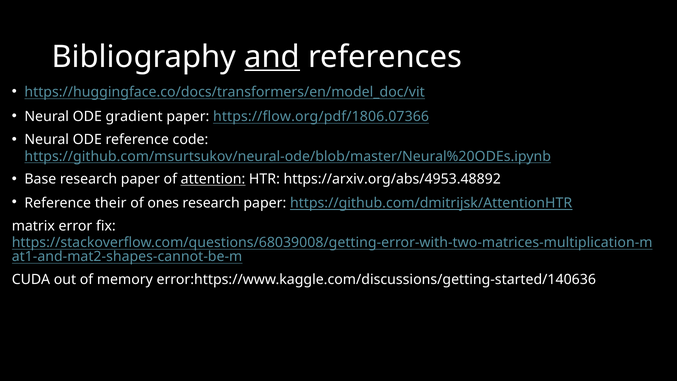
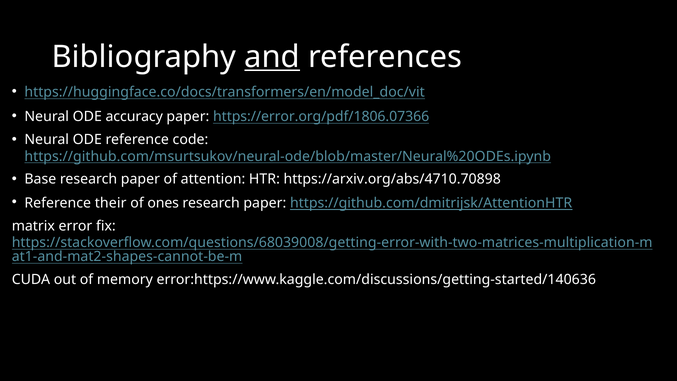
gradient: gradient -> accuracy
https://flow.org/pdf/1806.07366: https://flow.org/pdf/1806.07366 -> https://error.org/pdf/1806.07366
attention underline: present -> none
https://arxiv.org/abs/4953.48892: https://arxiv.org/abs/4953.48892 -> https://arxiv.org/abs/4710.70898
